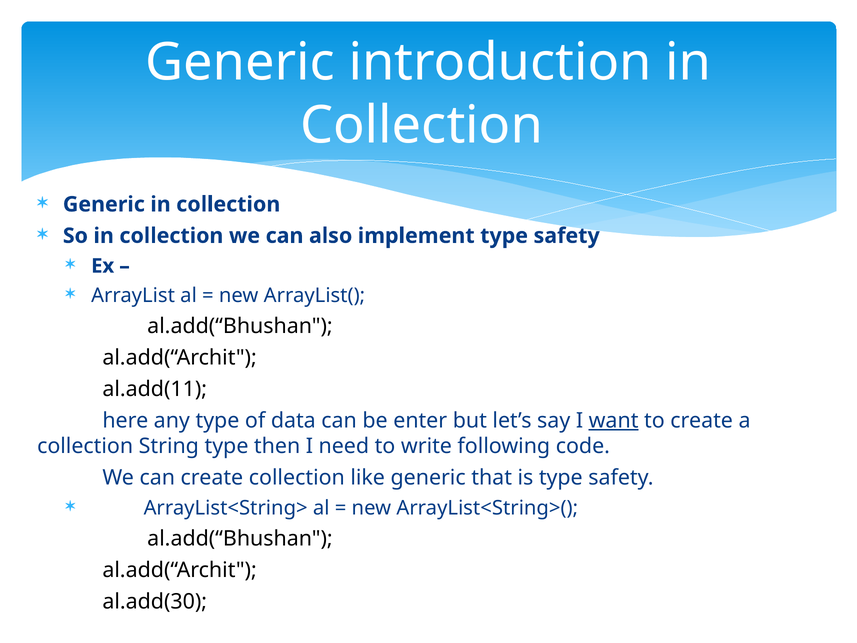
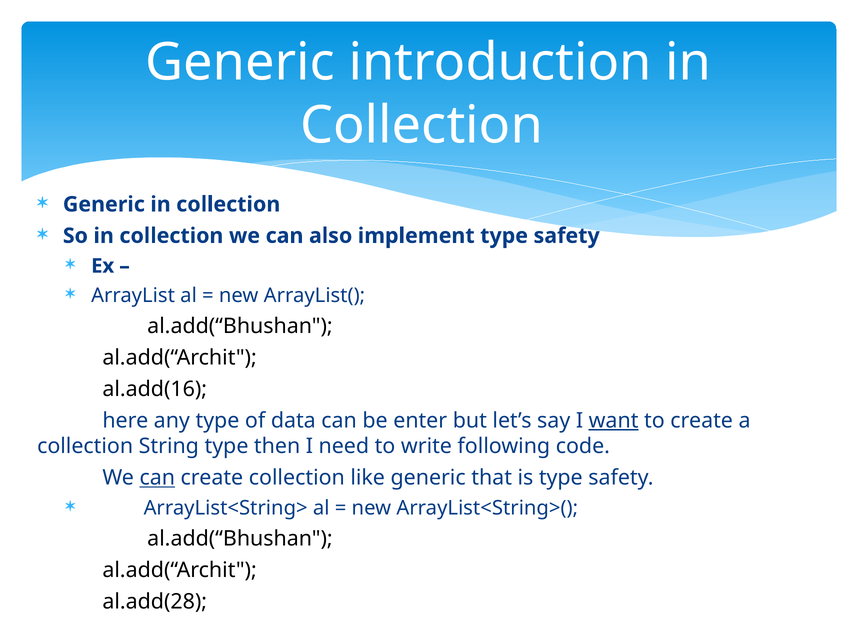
al.add(11: al.add(11 -> al.add(16
can at (157, 478) underline: none -> present
al.add(30: al.add(30 -> al.add(28
